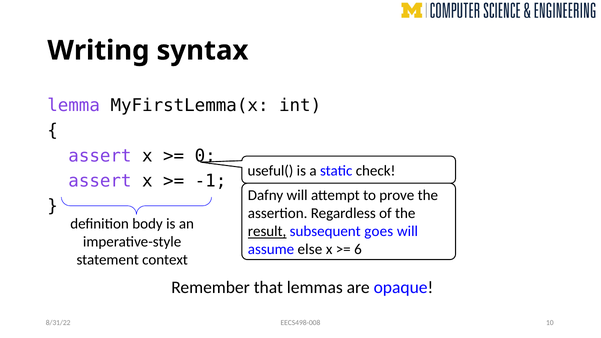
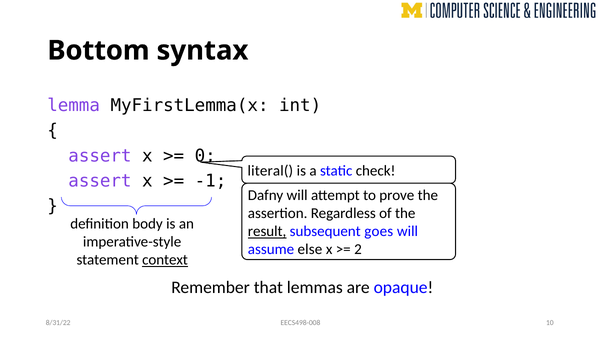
Writing: Writing -> Bottom
useful(: useful( -> literal(
6: 6 -> 2
context underline: none -> present
